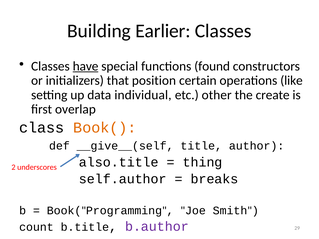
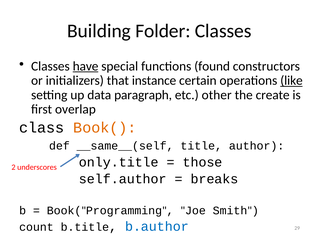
Earlier: Earlier -> Folder
position: position -> instance
like underline: none -> present
individual: individual -> paragraph
__give__(self: __give__(self -> __same__(self
also.title: also.title -> only.title
thing: thing -> those
b.author colour: purple -> blue
